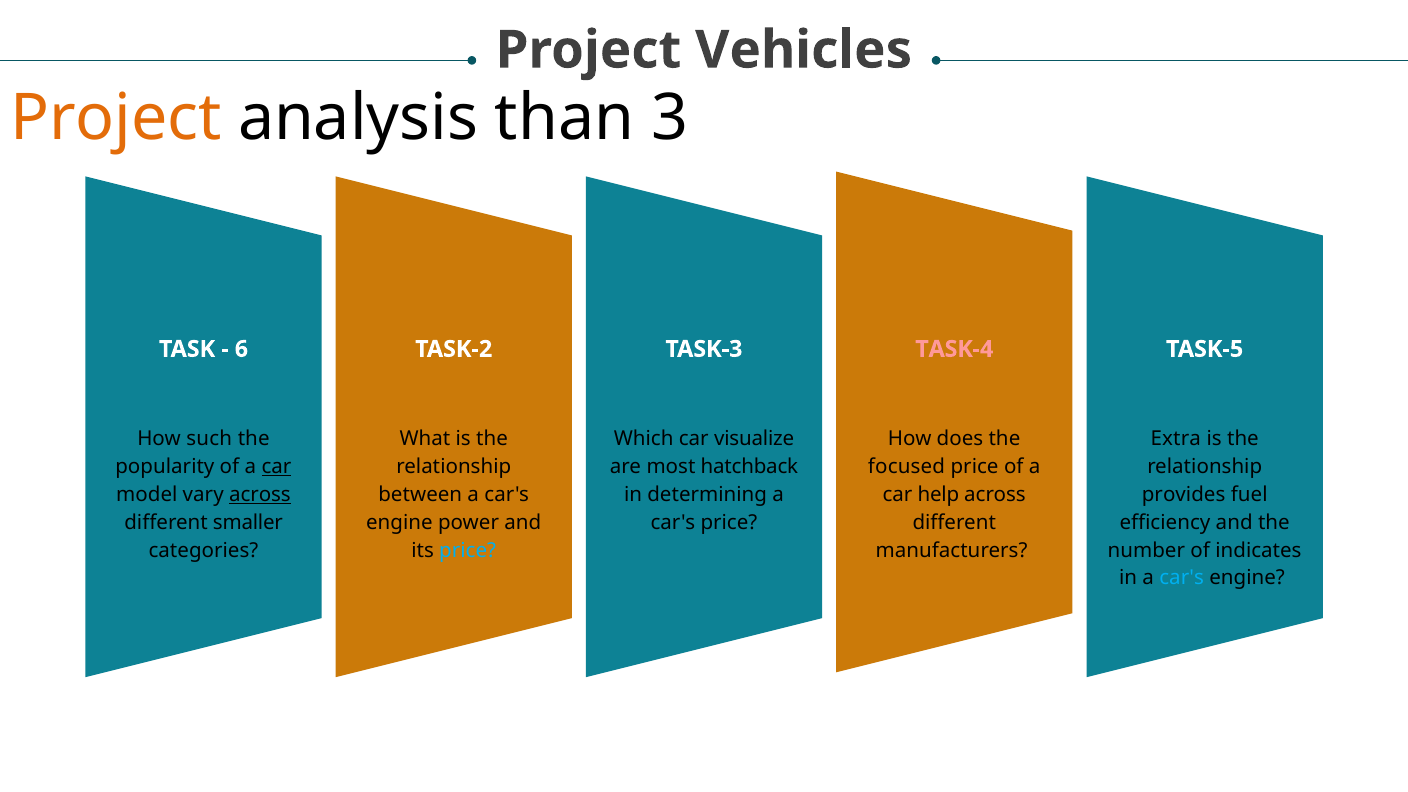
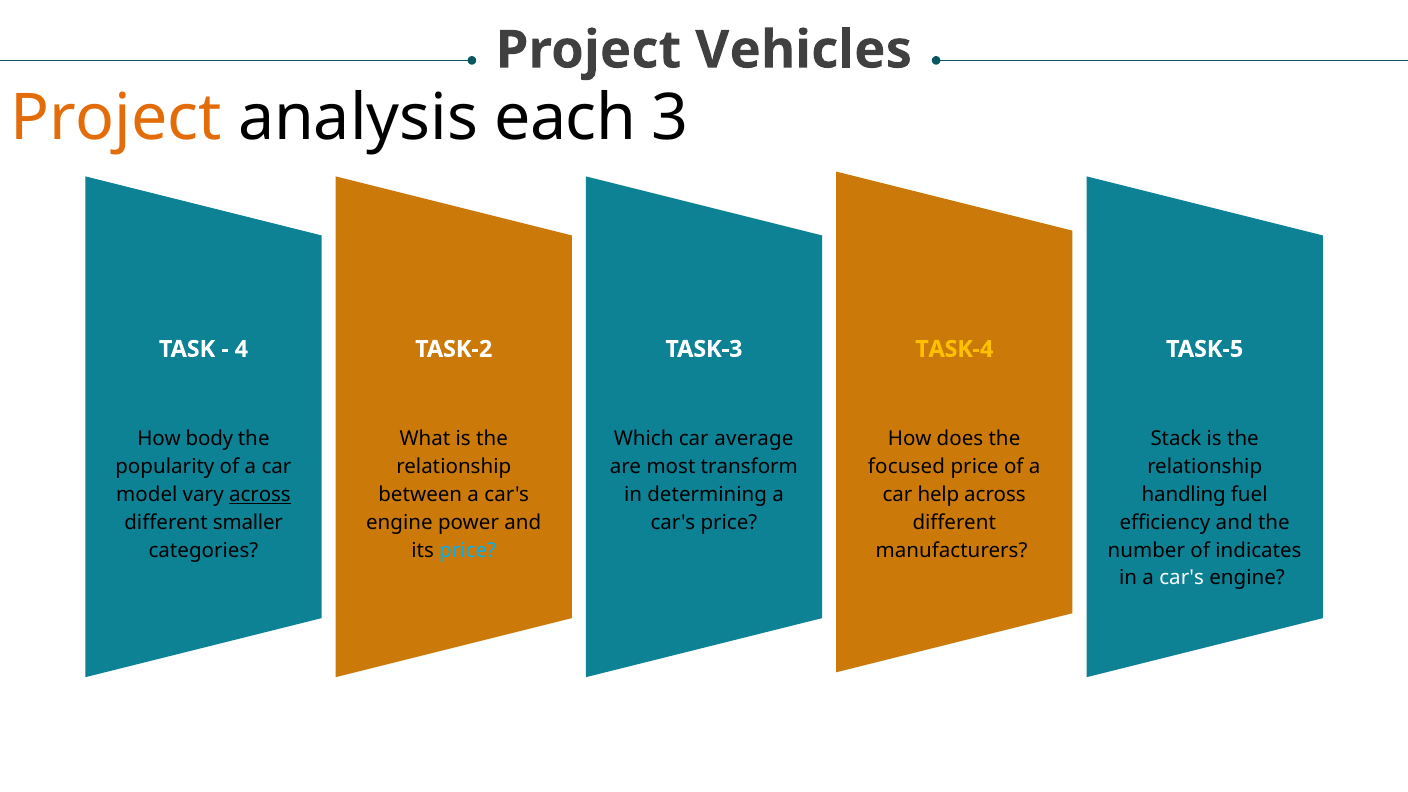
than: than -> each
6: 6 -> 4
TASK-4 colour: pink -> yellow
such: such -> body
visualize: visualize -> average
Extra: Extra -> Stack
car at (276, 467) underline: present -> none
hatchback: hatchback -> transform
provides: provides -> handling
car's at (1182, 578) colour: light blue -> white
